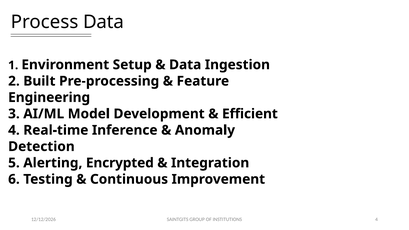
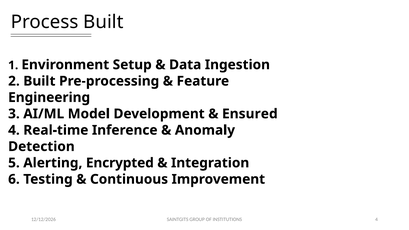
Process Data: Data -> Built
Efficient: Efficient -> Ensured
